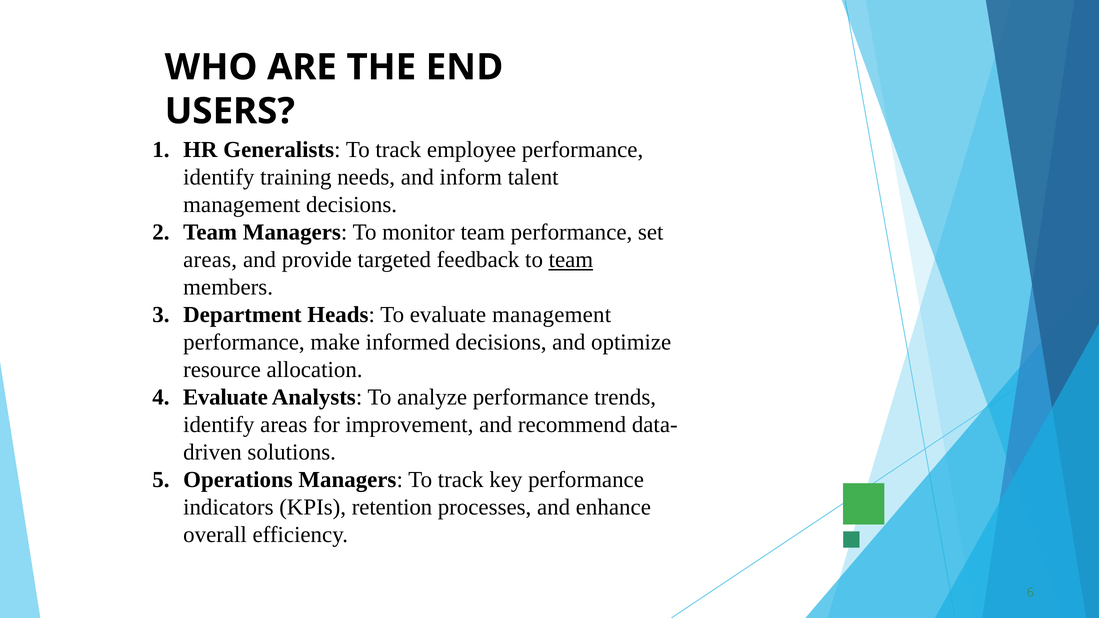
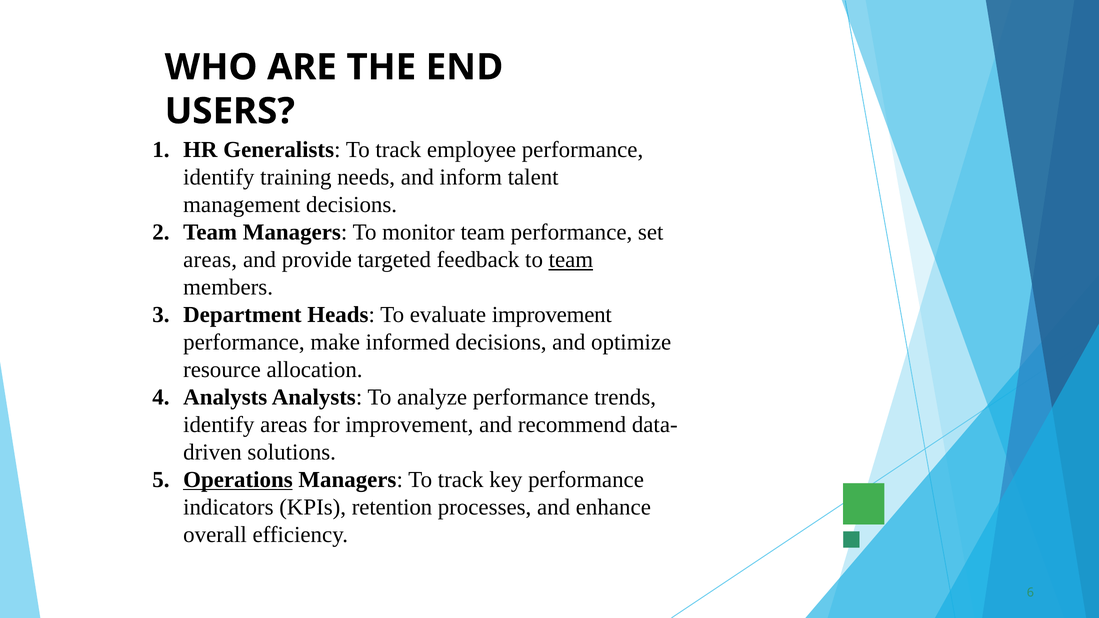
evaluate management: management -> improvement
Evaluate at (225, 397): Evaluate -> Analysts
Operations underline: none -> present
